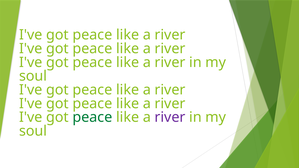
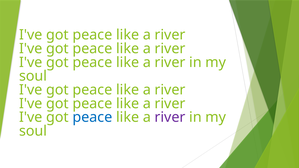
peace at (92, 117) colour: green -> blue
